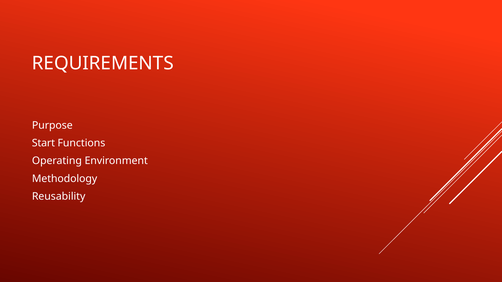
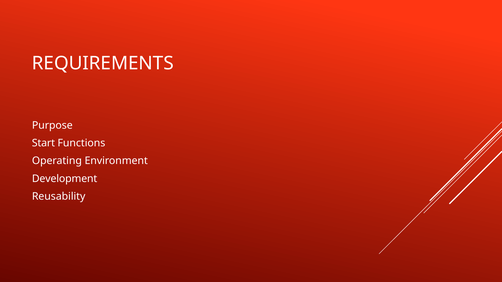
Methodology: Methodology -> Development
